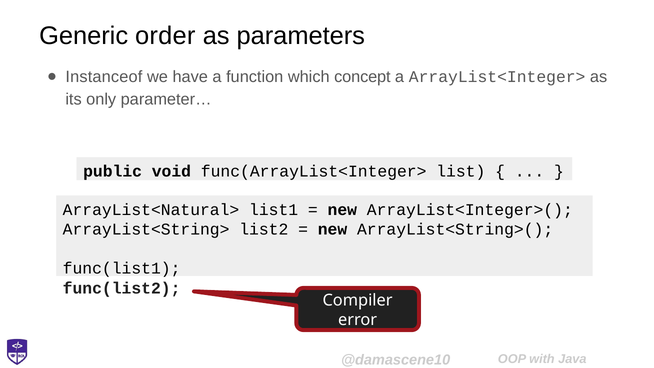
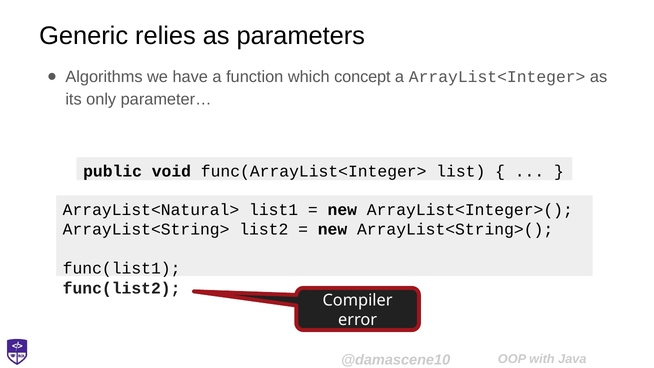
order: order -> relies
Instanceof: Instanceof -> Algorithms
